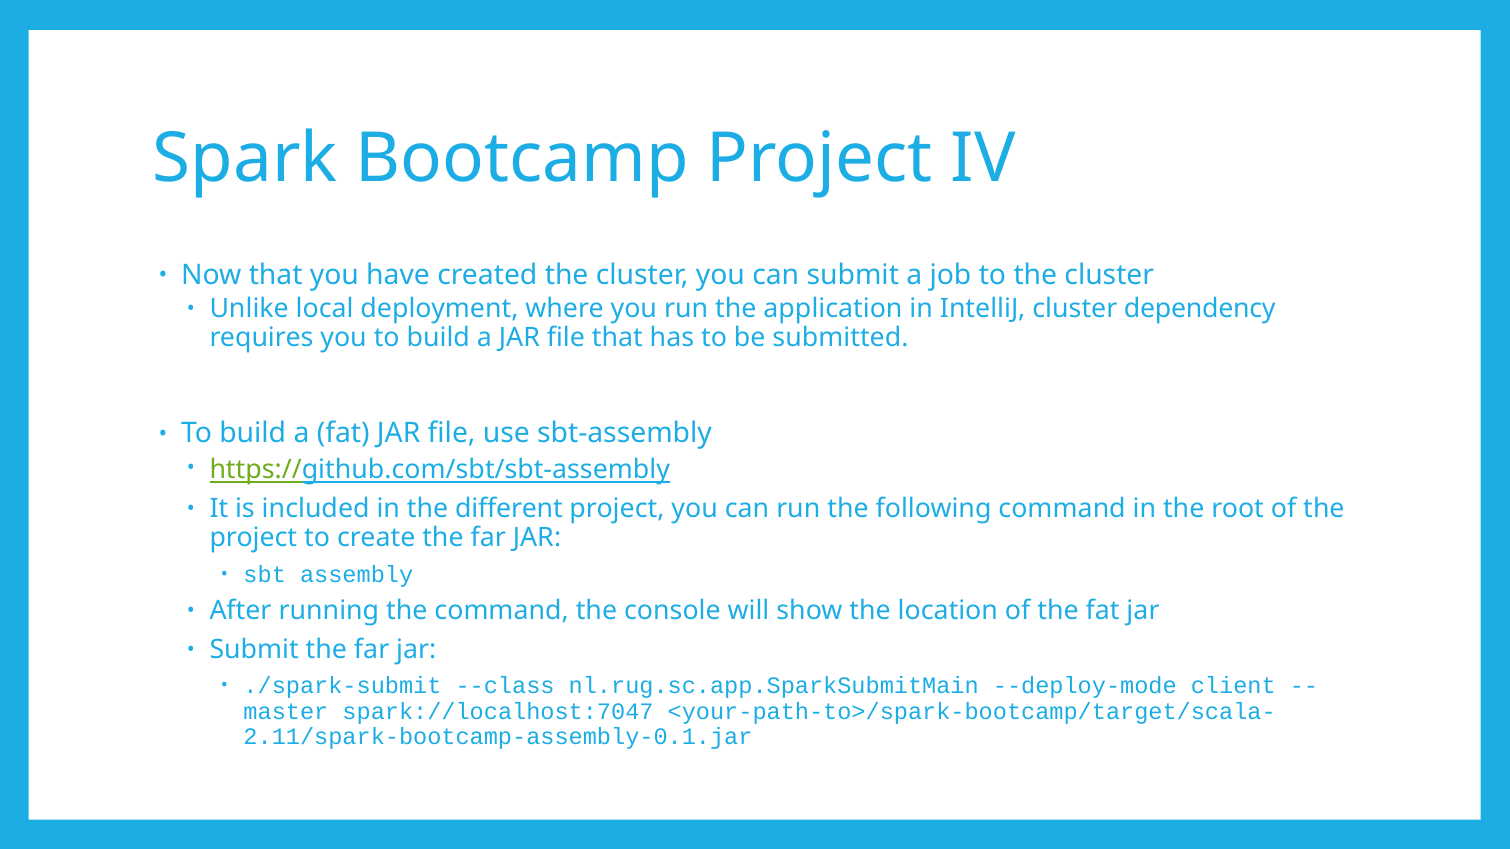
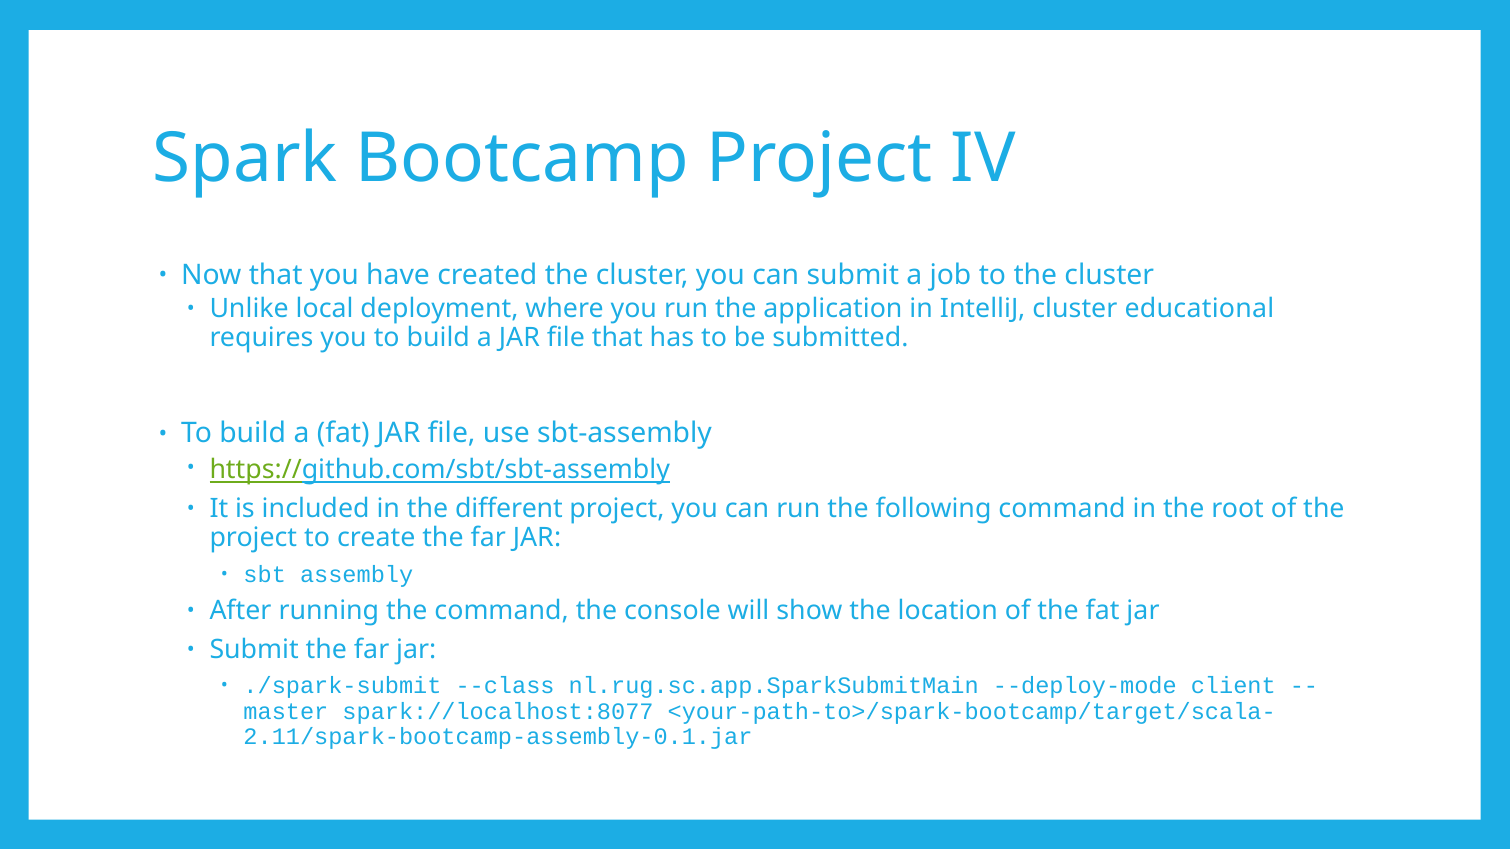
dependency: dependency -> educational
spark://localhost:7047: spark://localhost:7047 -> spark://localhost:8077
